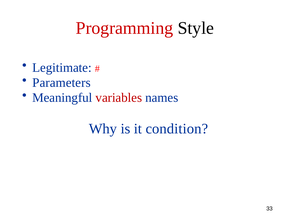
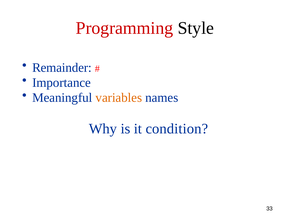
Legitimate: Legitimate -> Remainder
Parameters: Parameters -> Importance
variables colour: red -> orange
